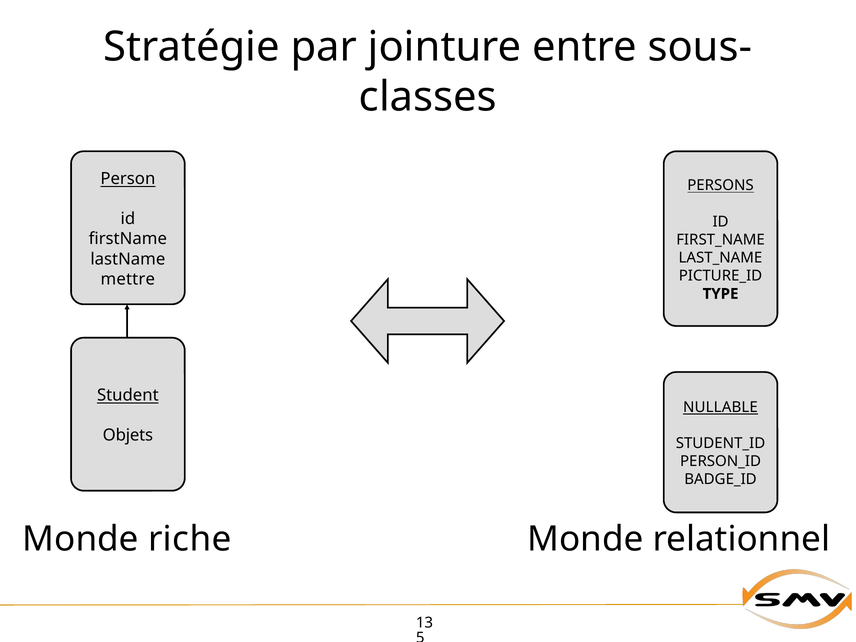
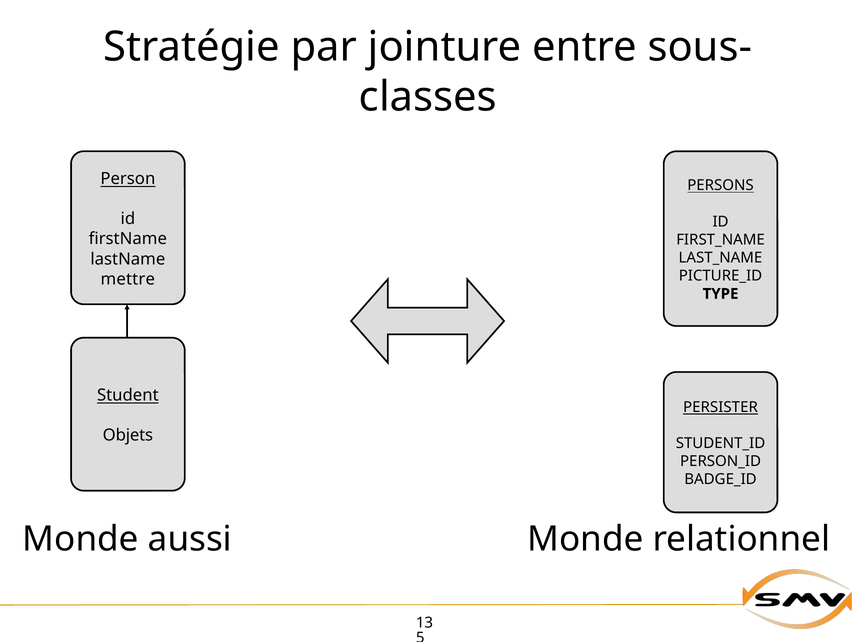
NULLABLE: NULLABLE -> PERSISTER
riche: riche -> aussi
